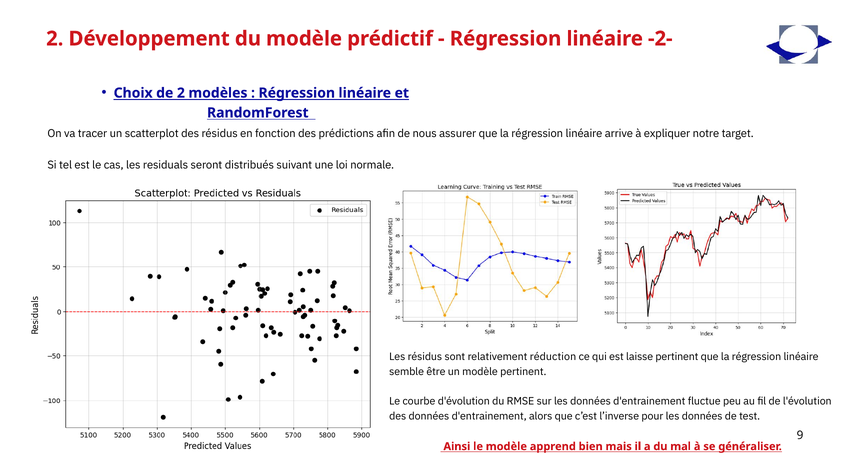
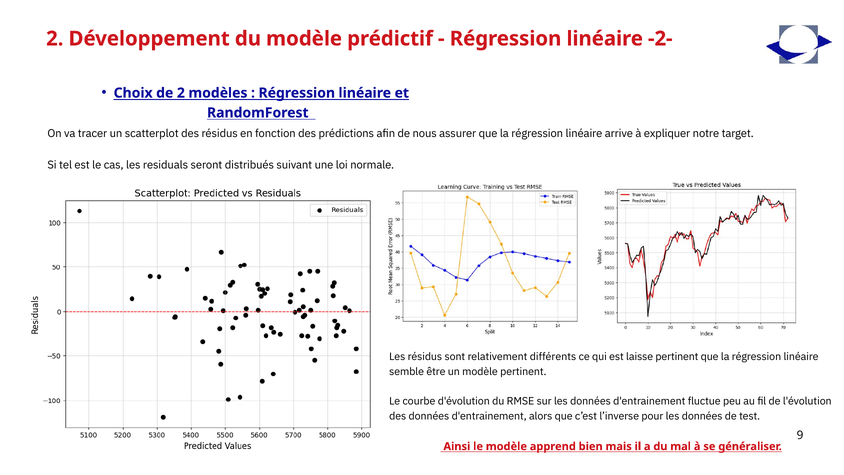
réduction: réduction -> différents
